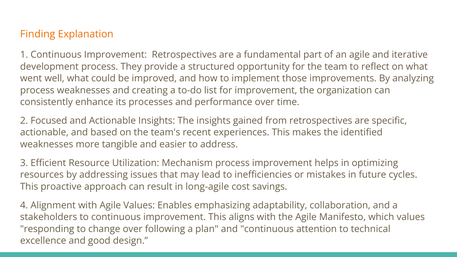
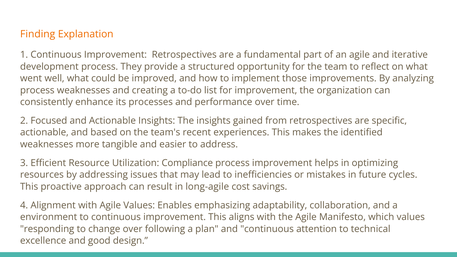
Mechanism: Mechanism -> Compliance
stakeholders: stakeholders -> environment
